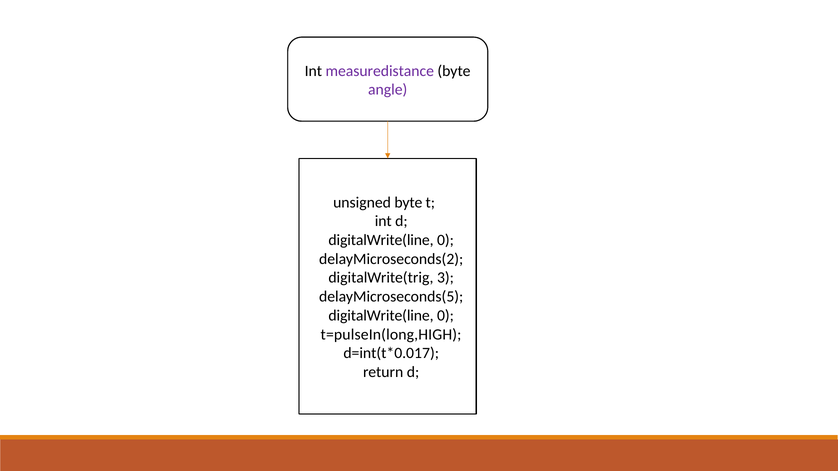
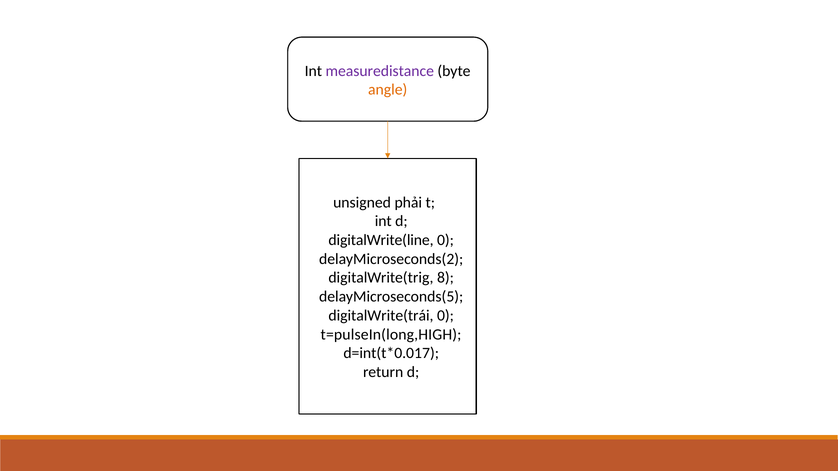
angle colour: purple -> orange
unsigned byte: byte -> phải
3: 3 -> 8
digitalWrite(line at (381, 316): digitalWrite(line -> digitalWrite(trái
